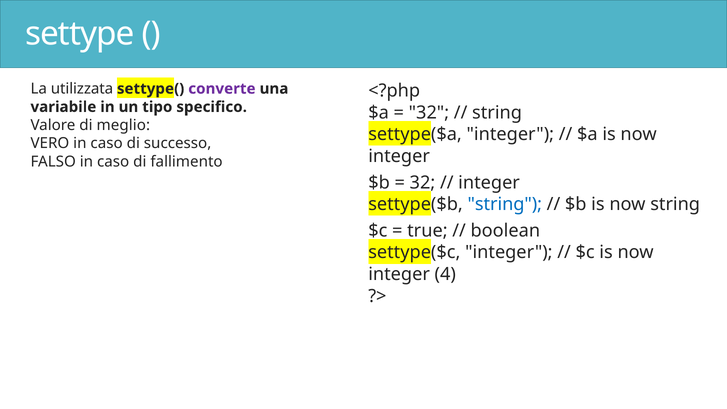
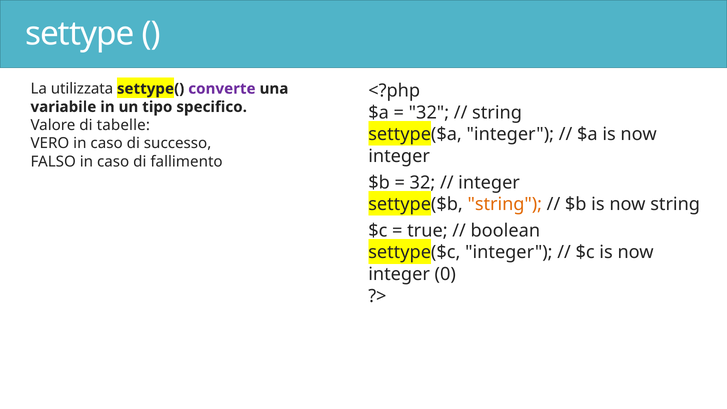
meglio: meglio -> tabelle
string at (505, 204) colour: blue -> orange
4: 4 -> 0
